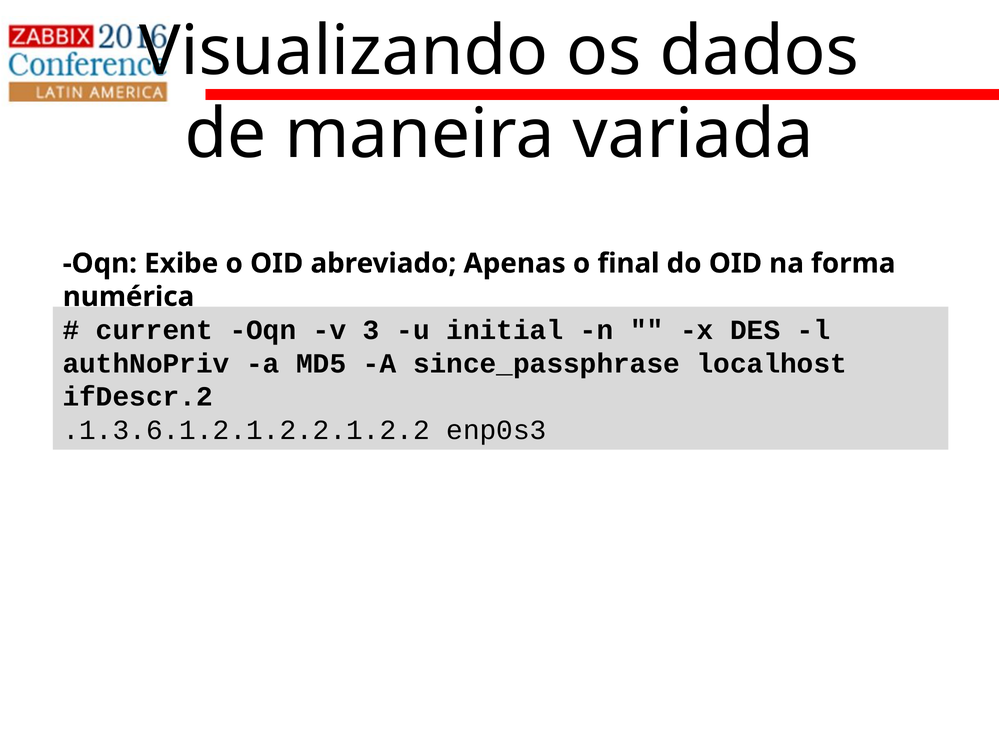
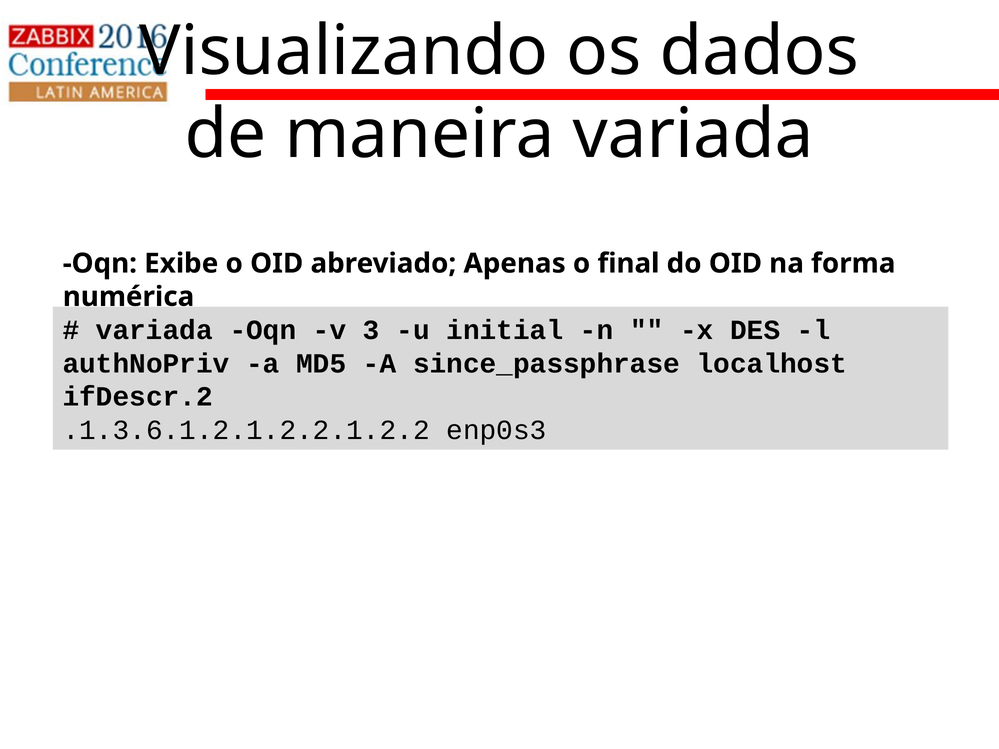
current at (154, 330): current -> variada
